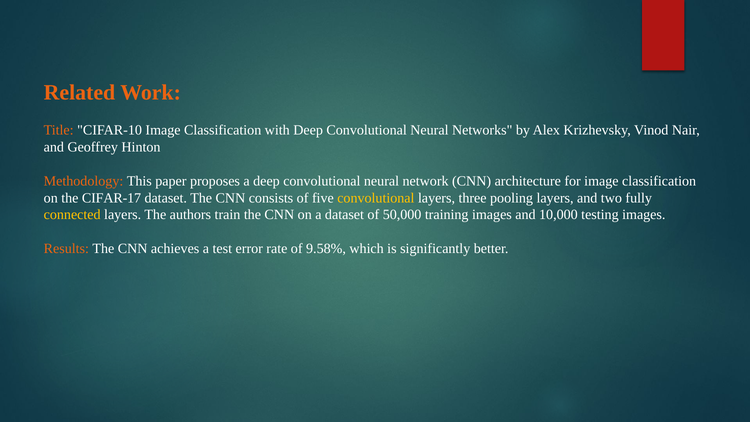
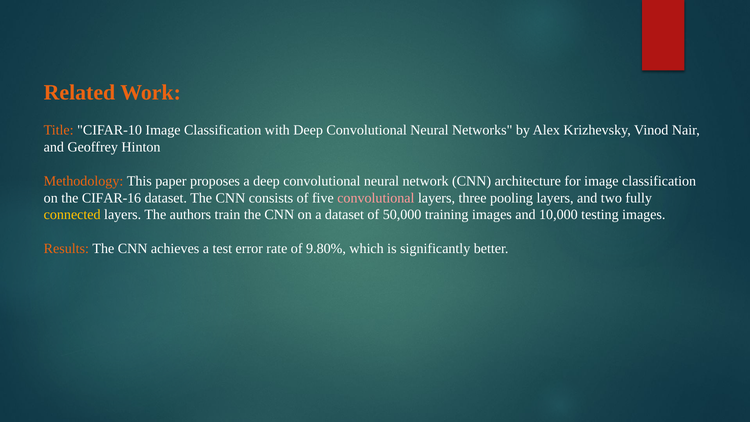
CIFAR-17: CIFAR-17 -> CIFAR-16
convolutional at (376, 198) colour: yellow -> pink
9.58%: 9.58% -> 9.80%
